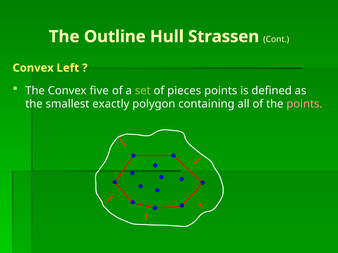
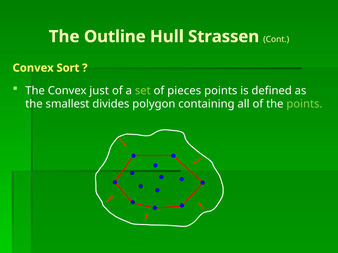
Left: Left -> Sort
five: five -> just
exactly: exactly -> divides
points at (304, 104) colour: pink -> light green
